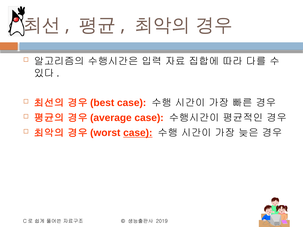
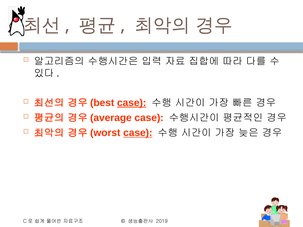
case at (132, 103) underline: none -> present
